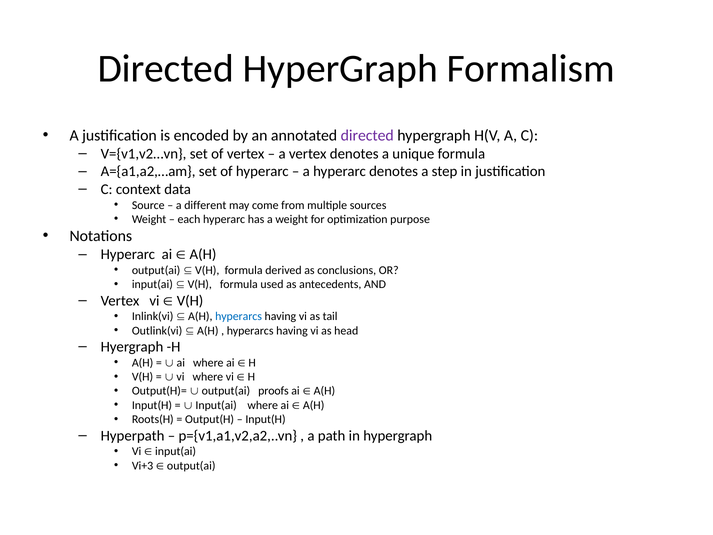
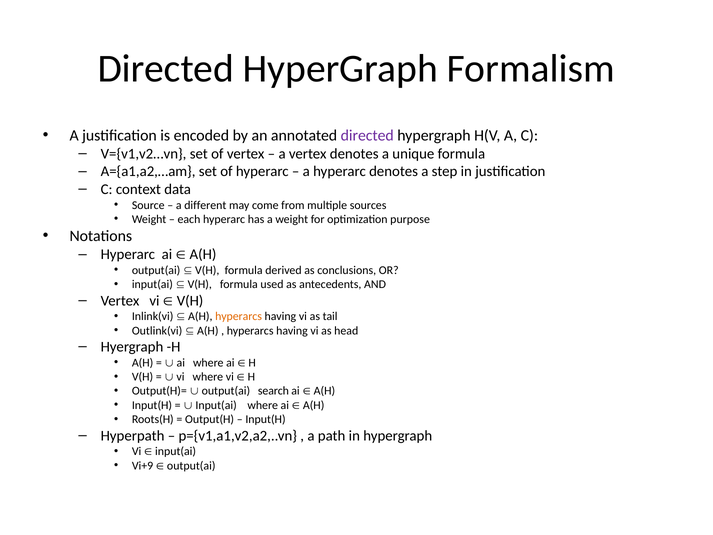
hyperarcs at (239, 316) colour: blue -> orange
proofs: proofs -> search
Vi+3: Vi+3 -> Vi+9
